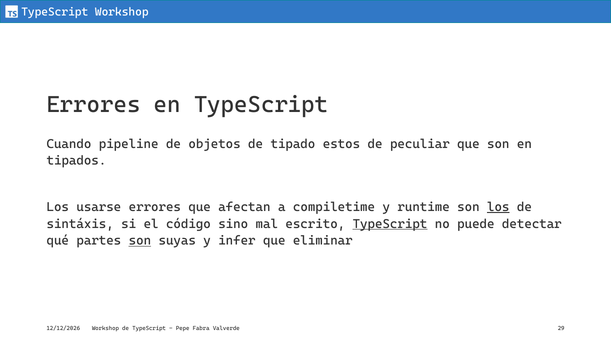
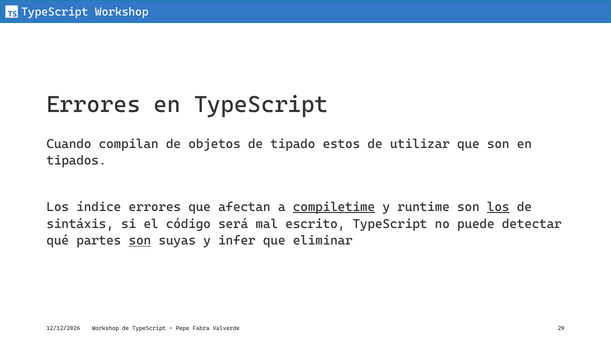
pipeline: pipeline -> compilan
peculiar: peculiar -> utilizar
usarse: usarse -> índice
compiletime underline: none -> present
sino: sino -> será
TypeScript at (390, 224) underline: present -> none
